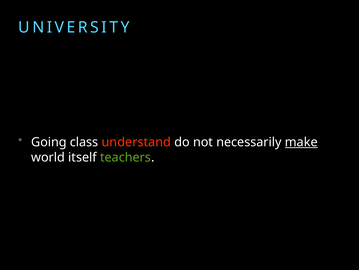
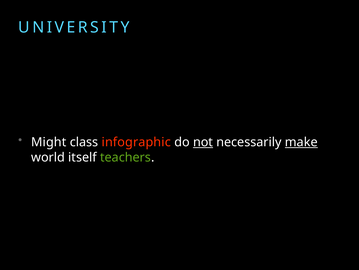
Going: Going -> Might
understand: understand -> infographic
not underline: none -> present
